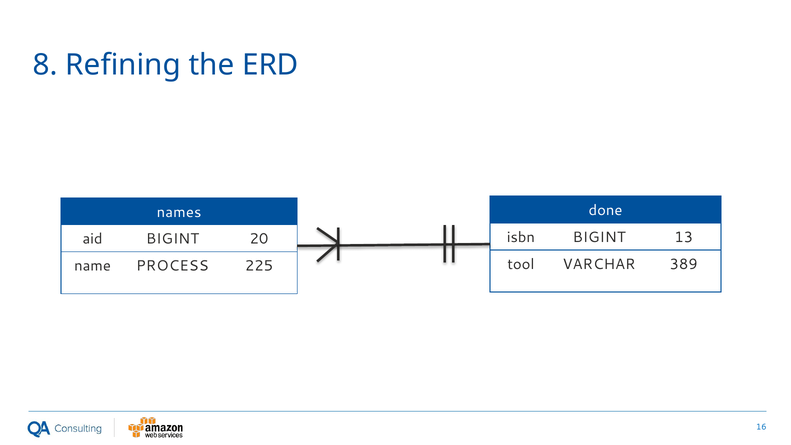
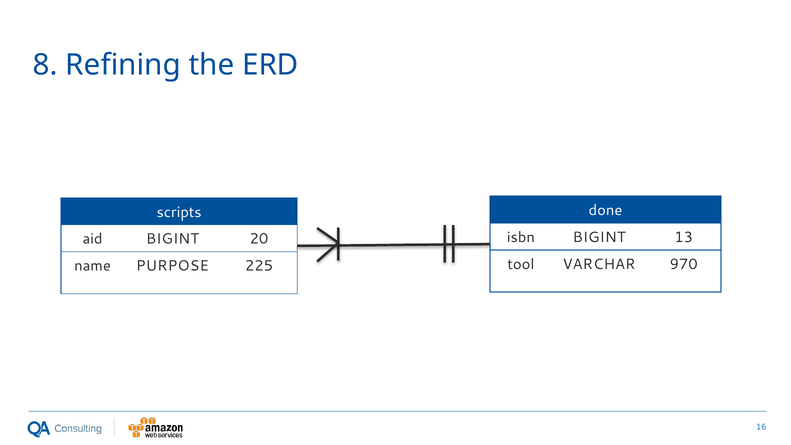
names: names -> scripts
389: 389 -> 970
PROCESS: PROCESS -> PURPOSE
